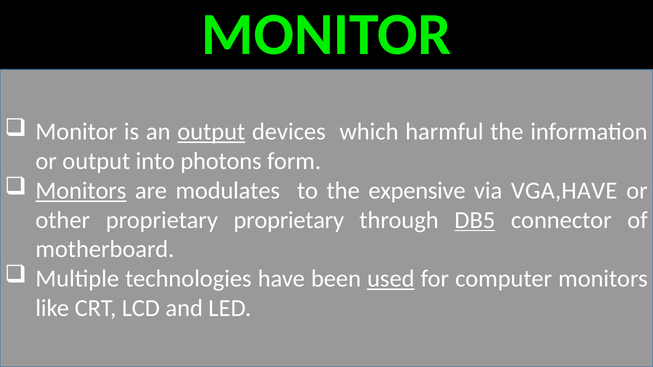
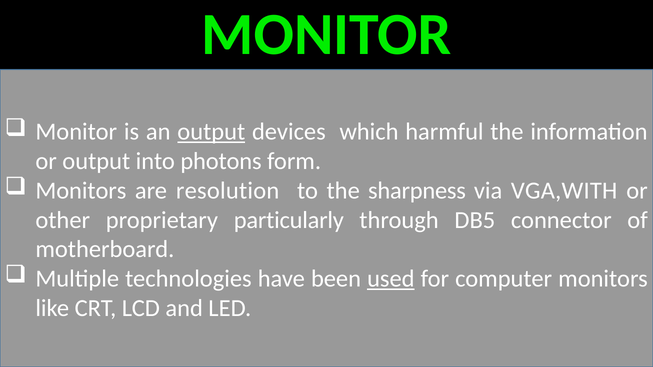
Monitors at (81, 191) underline: present -> none
modulates: modulates -> resolution
expensive: expensive -> sharpness
VGA,HAVE: VGA,HAVE -> VGA,WITH
proprietary proprietary: proprietary -> particularly
DB5 underline: present -> none
